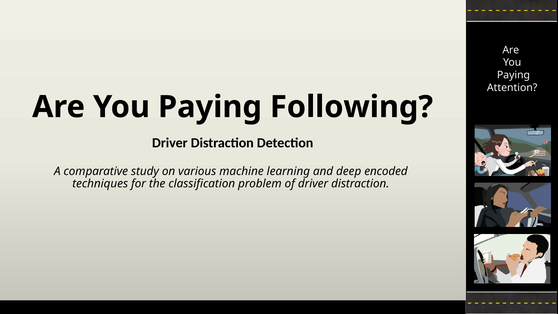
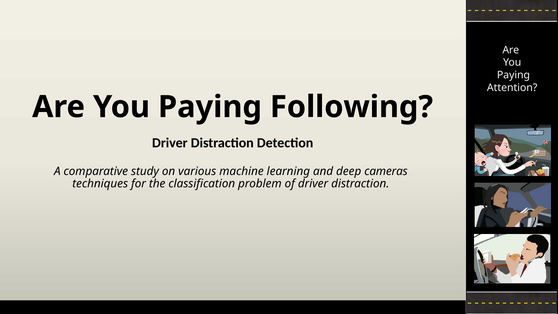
encoded: encoded -> cameras
